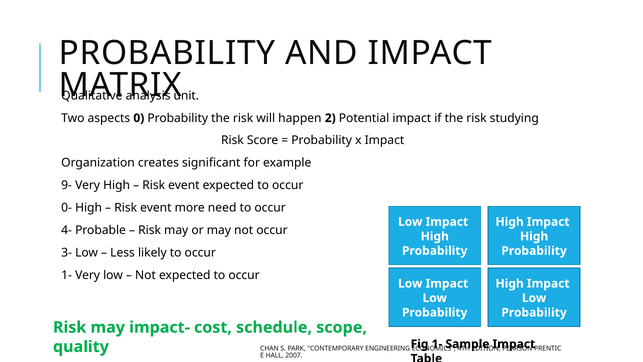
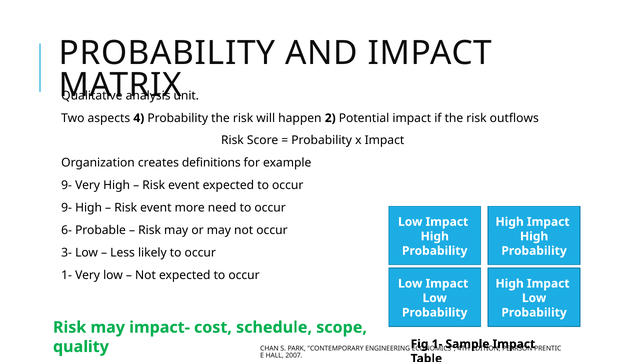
0: 0 -> 4
studying: studying -> outflows
significant: significant -> definitions
0- at (67, 208): 0- -> 9-
4-: 4- -> 6-
